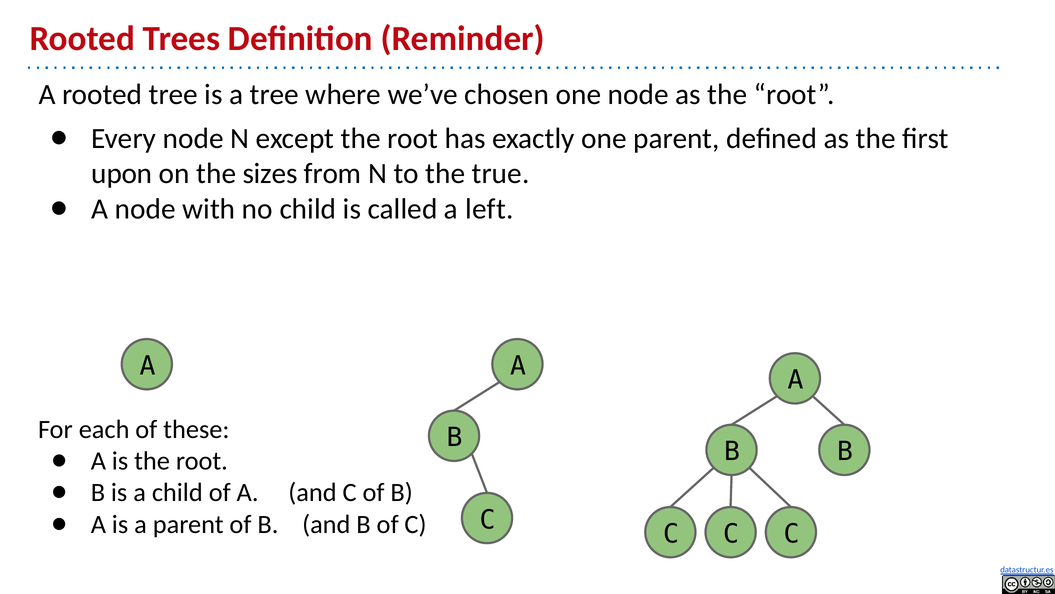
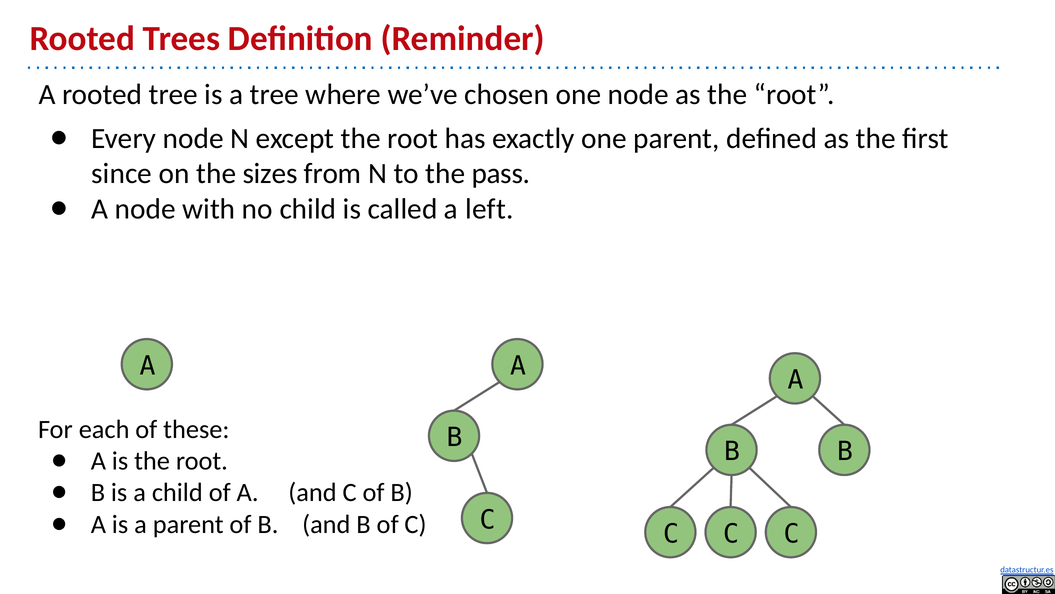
upon: upon -> since
true: true -> pass
